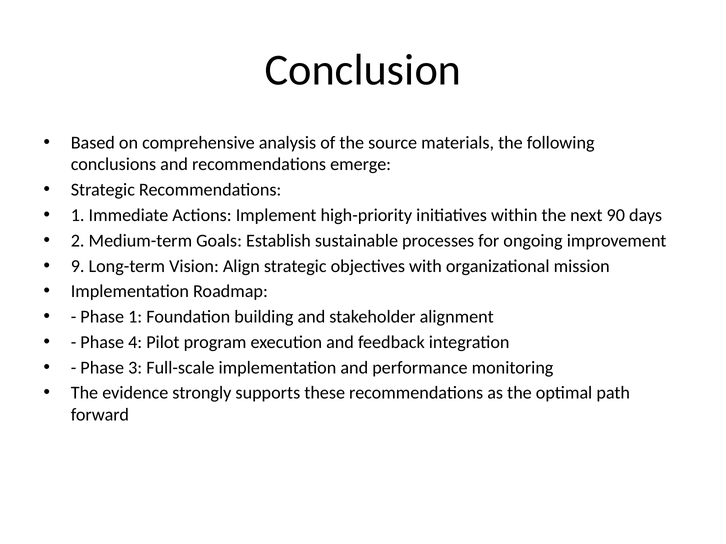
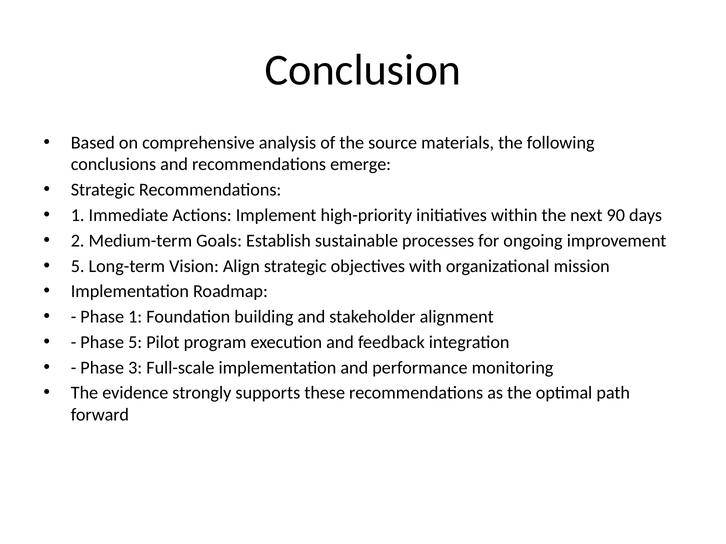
9 at (78, 266): 9 -> 5
Phase 4: 4 -> 5
